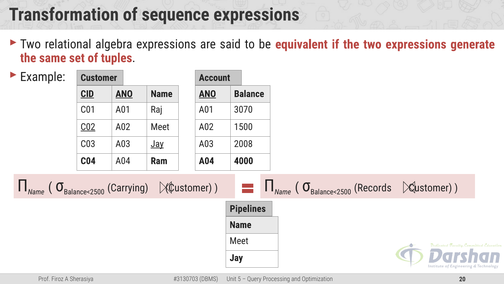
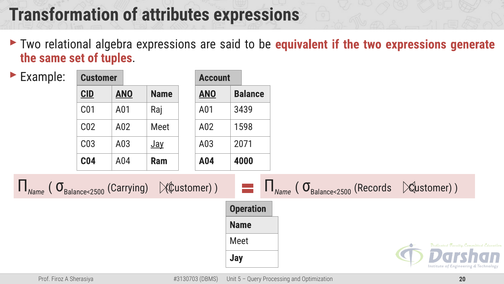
sequence: sequence -> attributes
3070: 3070 -> 3439
C02 underline: present -> none
1500: 1500 -> 1598
2008: 2008 -> 2071
Pipelines: Pipelines -> Operation
